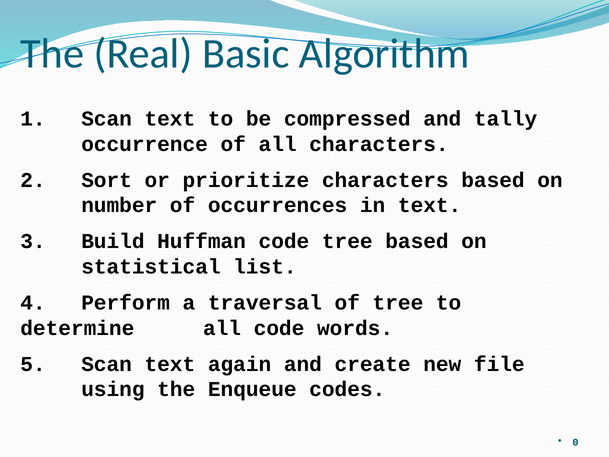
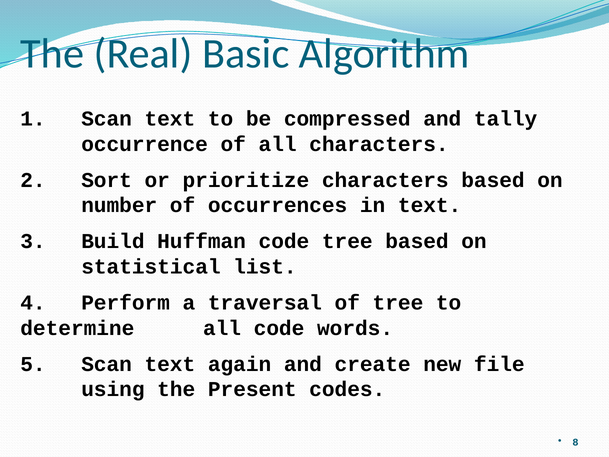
Enqueue: Enqueue -> Present
0: 0 -> 8
